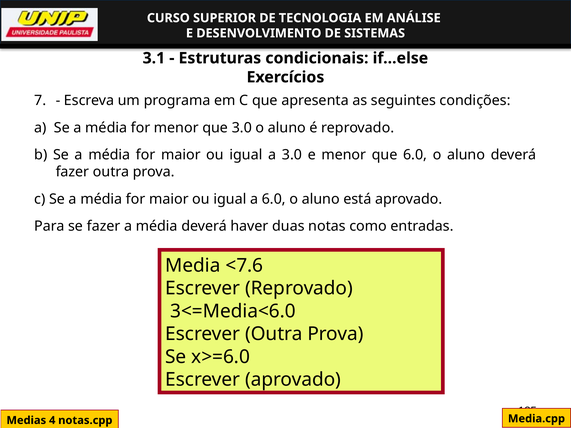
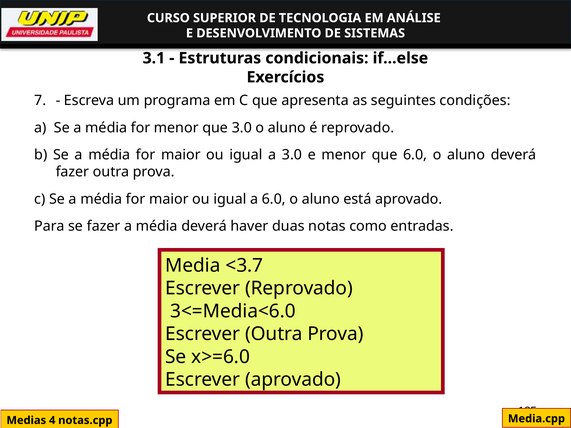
<7.6: <7.6 -> <3.7
